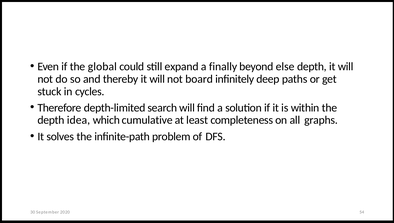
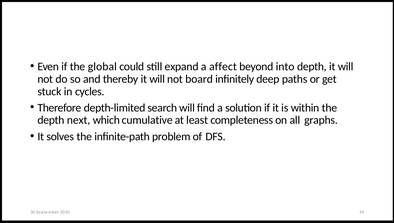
finally: finally -> affect
else: else -> into
idea: idea -> next
